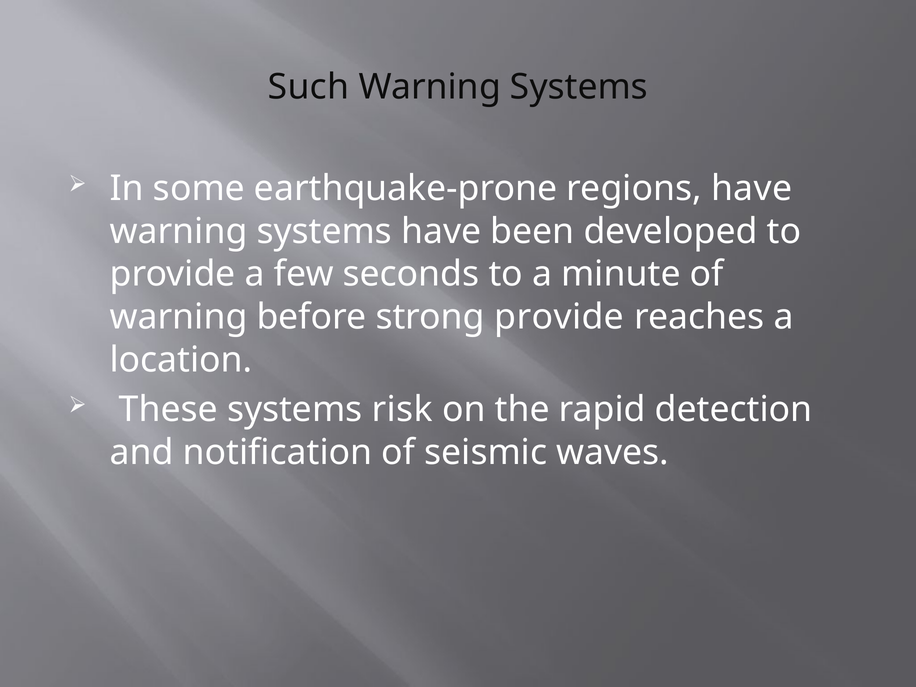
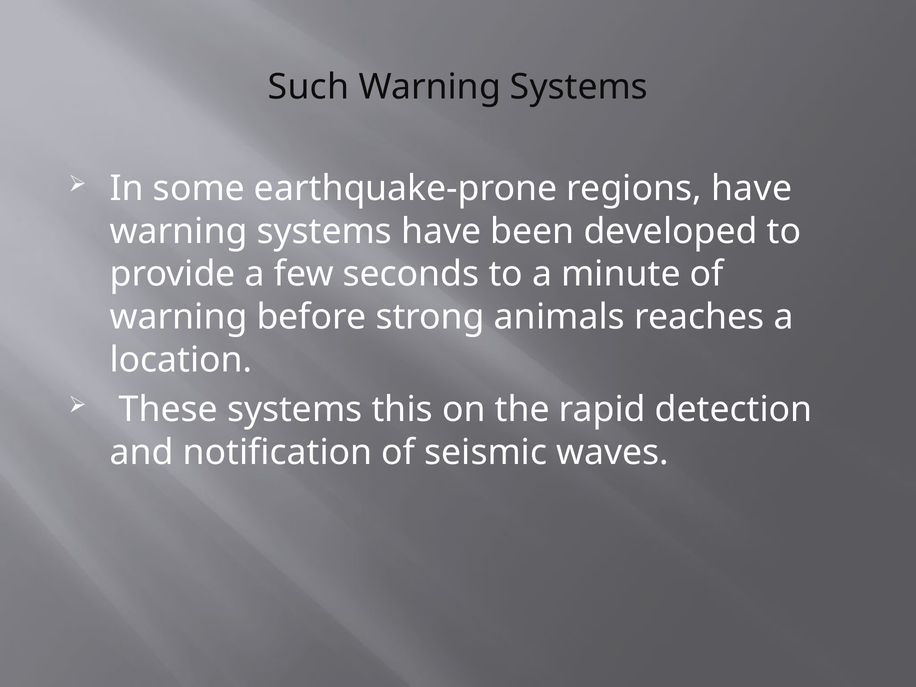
strong provide: provide -> animals
risk: risk -> this
